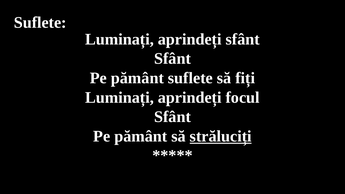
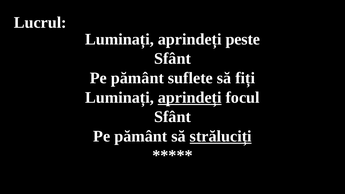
Suflete at (40, 23): Suflete -> Lucrul
aprindeți sfânt: sfânt -> peste
aprindeți at (190, 97) underline: none -> present
